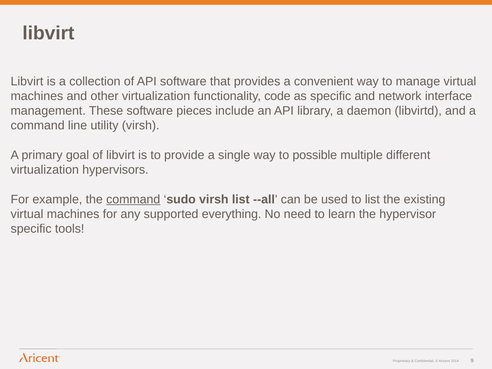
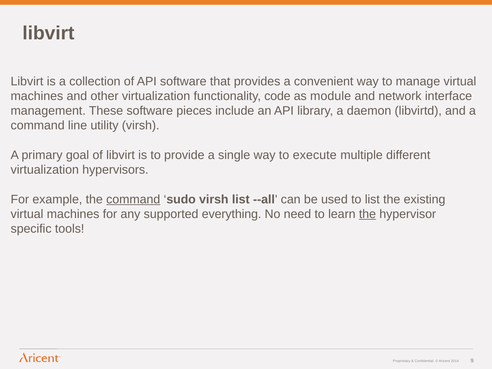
as specific: specific -> module
possible: possible -> execute
the at (367, 214) underline: none -> present
